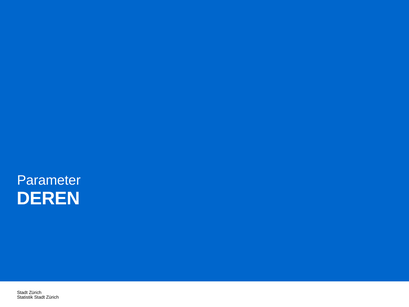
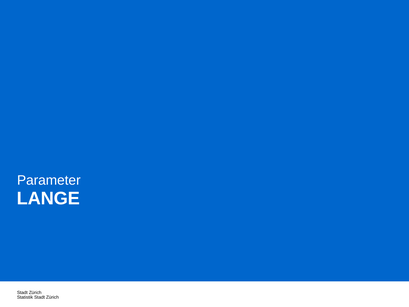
DEREN: DEREN -> LANGE
